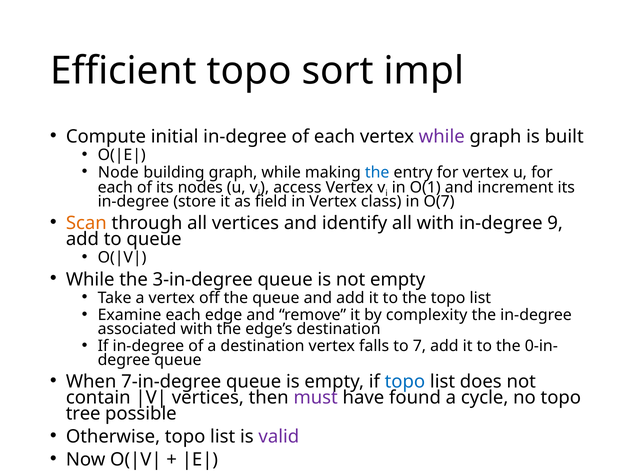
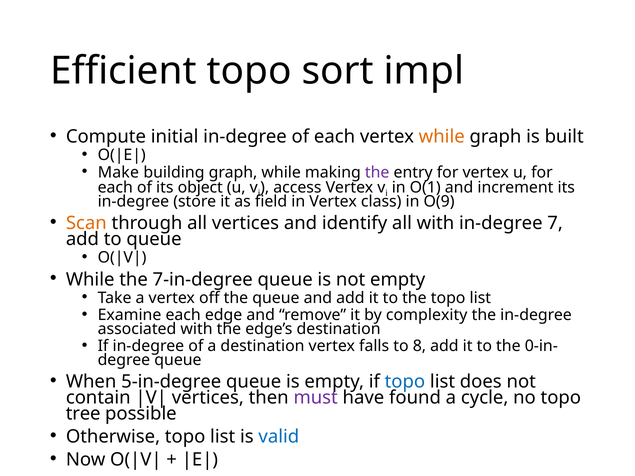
while at (442, 137) colour: purple -> orange
Node: Node -> Make
the at (377, 172) colour: blue -> purple
nodes: nodes -> object
O(7: O(7 -> O(9
9: 9 -> 7
3-in-degree: 3-in-degree -> 7-in-degree
7: 7 -> 8
7-in-degree: 7-in-degree -> 5-in-degree
valid colour: purple -> blue
